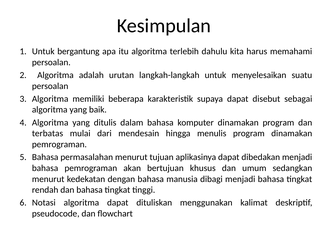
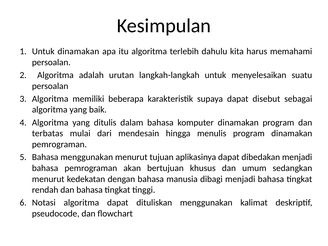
Untuk bergantung: bergantung -> dinamakan
Bahasa permasalahan: permasalahan -> menggunakan
